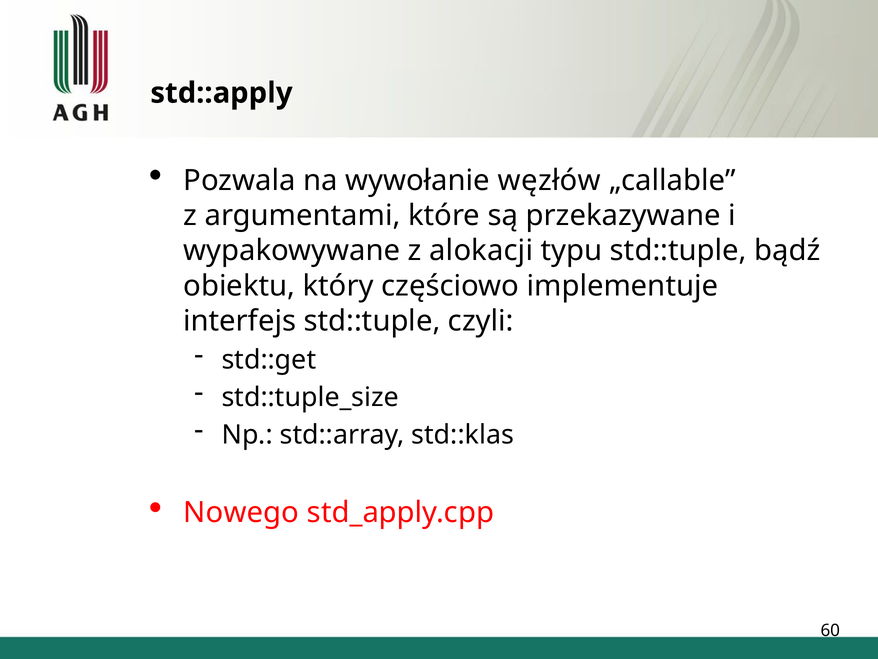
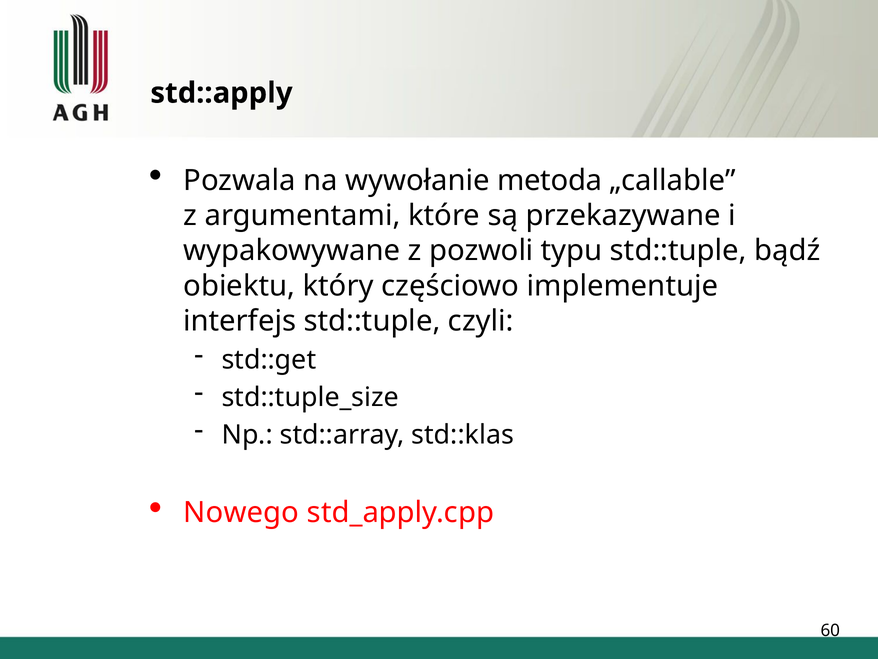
węzłów: węzłów -> metoda
alokacji: alokacji -> pozwoli
